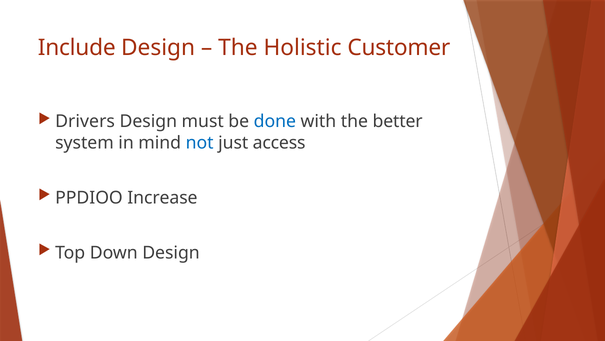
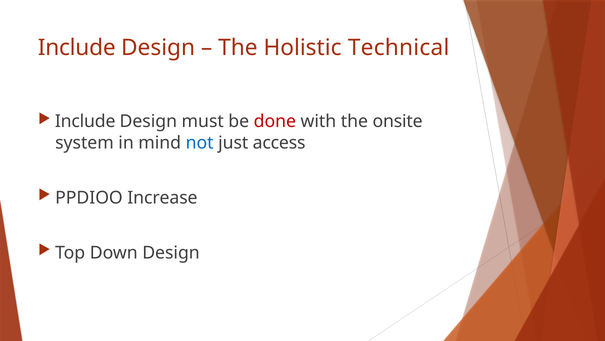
Customer: Customer -> Technical
Drivers at (85, 121): Drivers -> Include
done colour: blue -> red
better: better -> onsite
